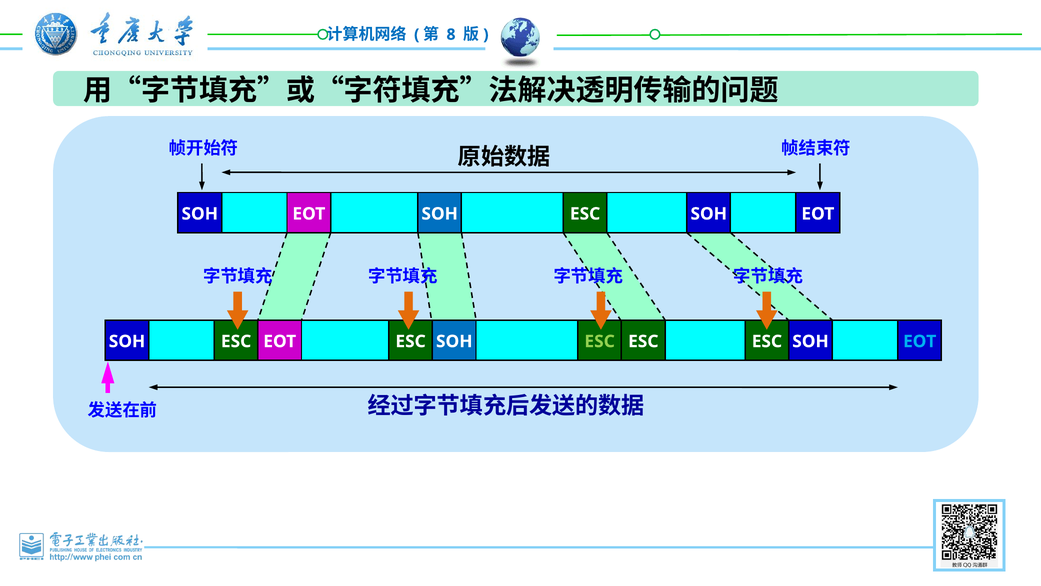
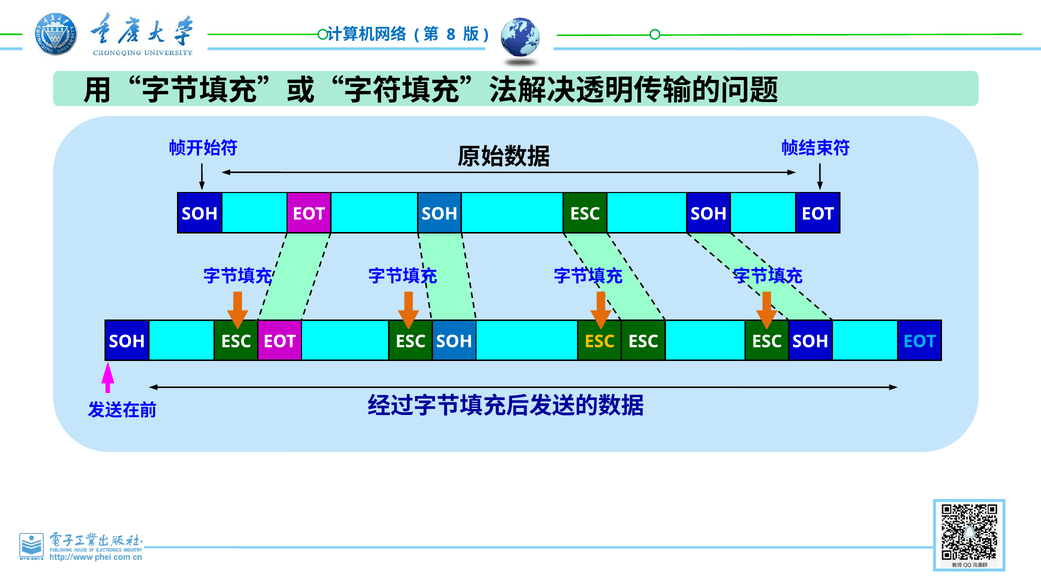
ESC at (600, 341) colour: light green -> yellow
